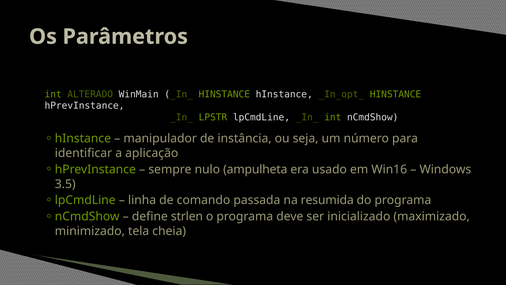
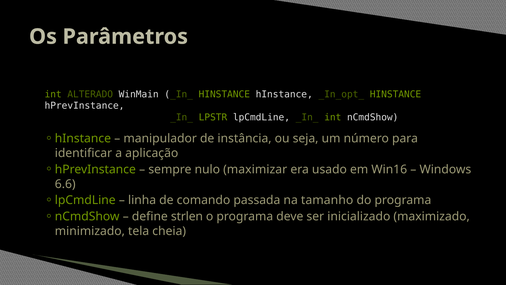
ampulheta: ampulheta -> maximizar
3.5: 3.5 -> 6.6
resumida: resumida -> tamanho
